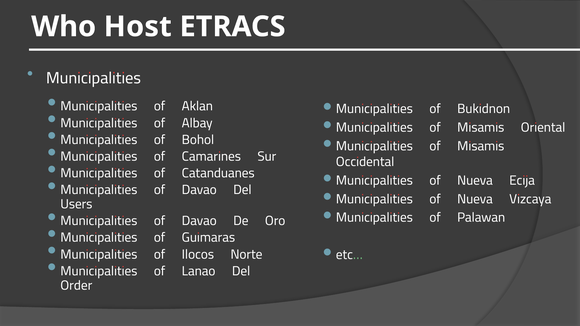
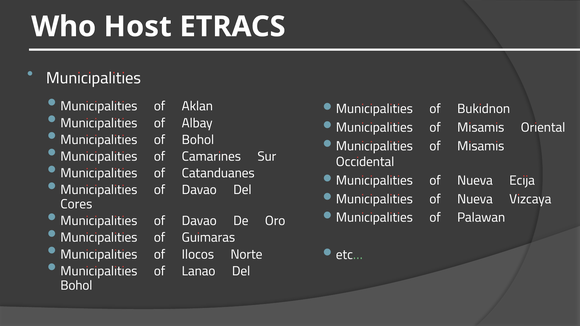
Users: Users -> Cores
Order at (76, 286): Order -> Bohol
